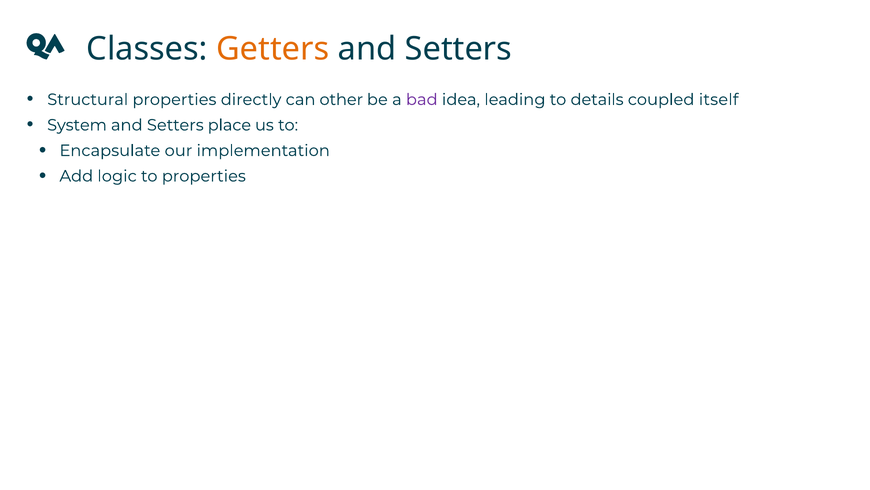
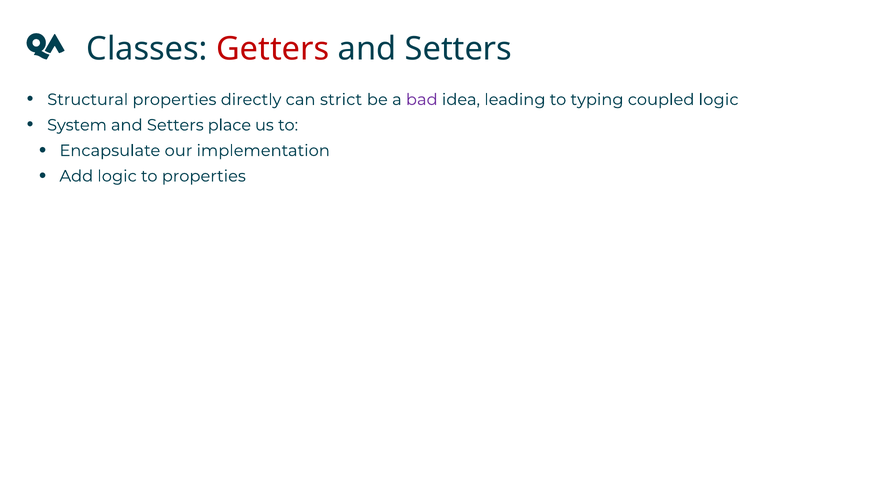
Getters colour: orange -> red
other: other -> strict
details: details -> typing
coupled itself: itself -> logic
